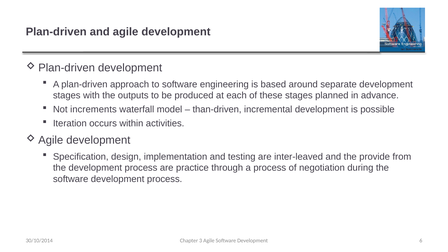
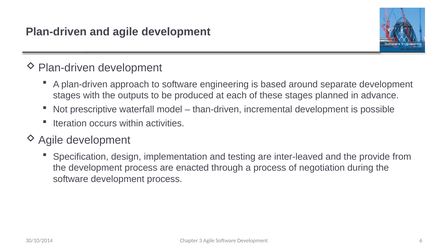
increments: increments -> prescriptive
practice: practice -> enacted
